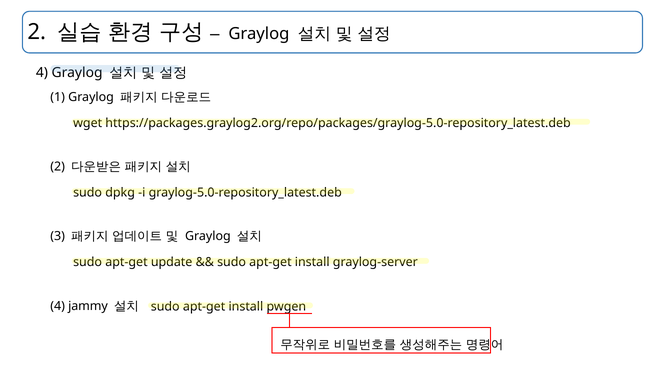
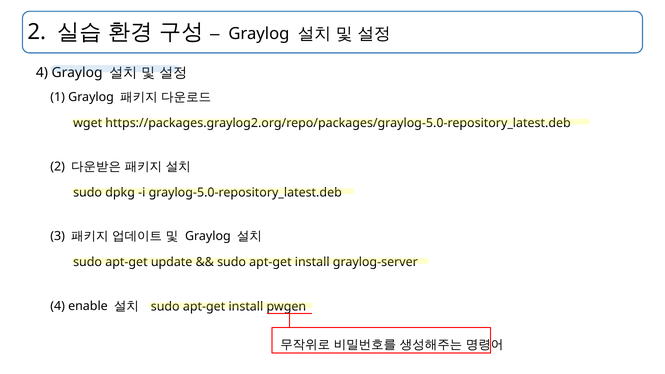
jammy: jammy -> enable
